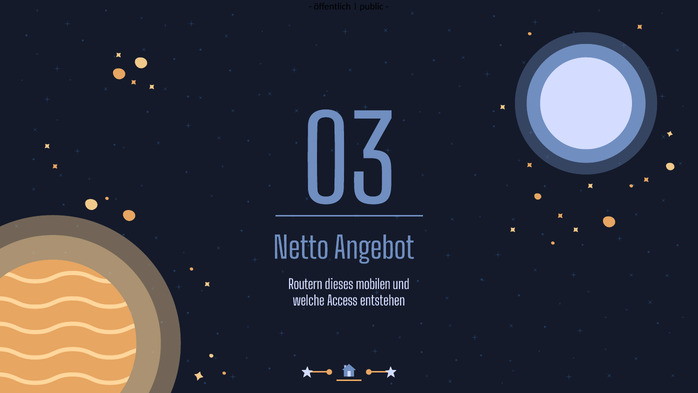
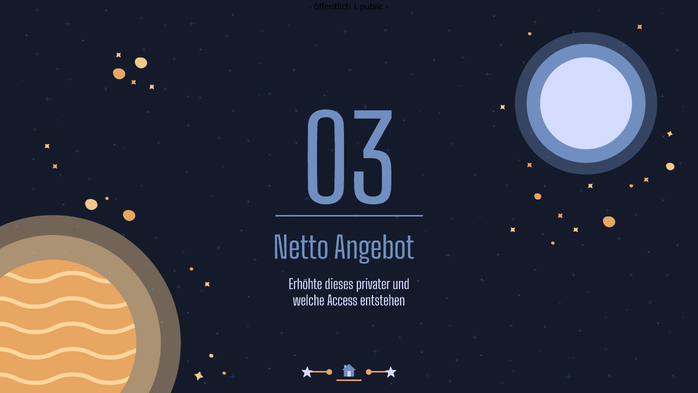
Routern: Routern -> Erhöhte
mobilen: mobilen -> privater
